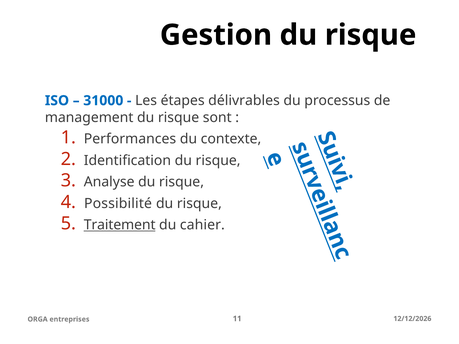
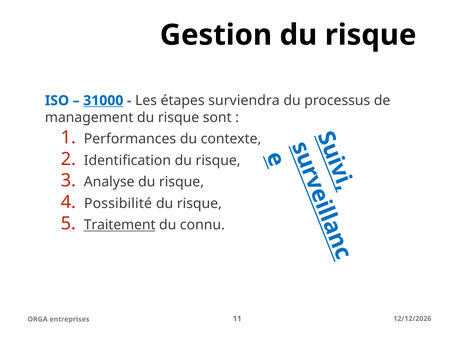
31000 underline: none -> present
délivrables: délivrables -> surviendra
cahier: cahier -> connu
